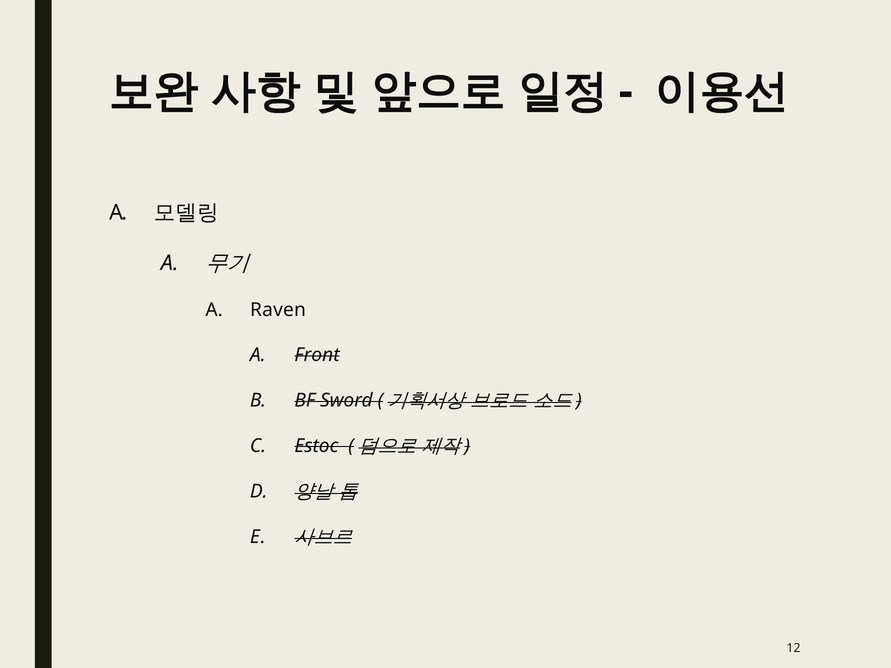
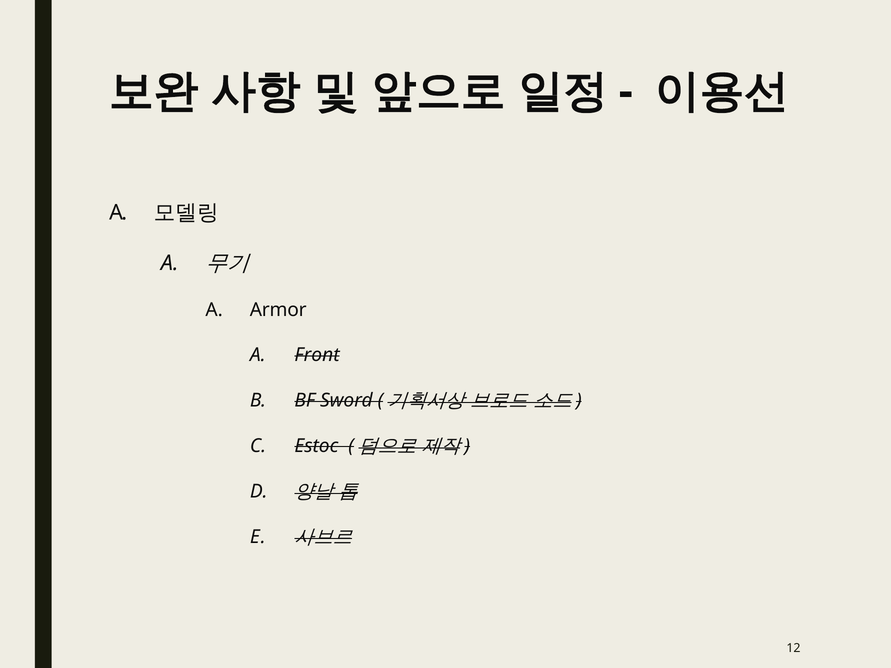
Raven: Raven -> Armor
